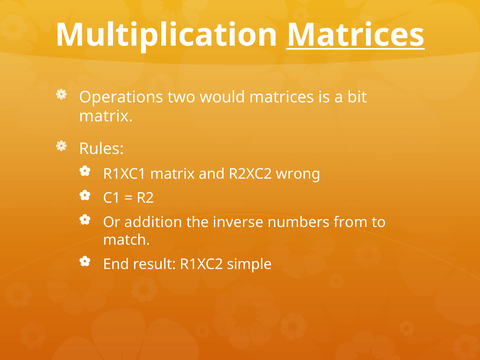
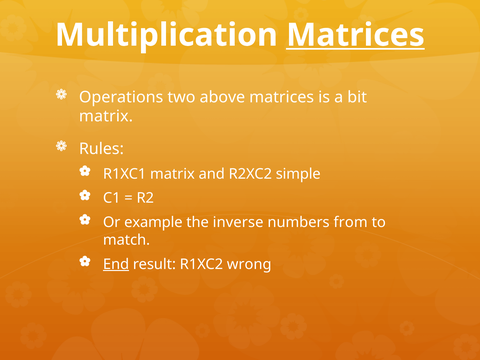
would: would -> above
wrong: wrong -> simple
addition: addition -> example
End underline: none -> present
simple: simple -> wrong
